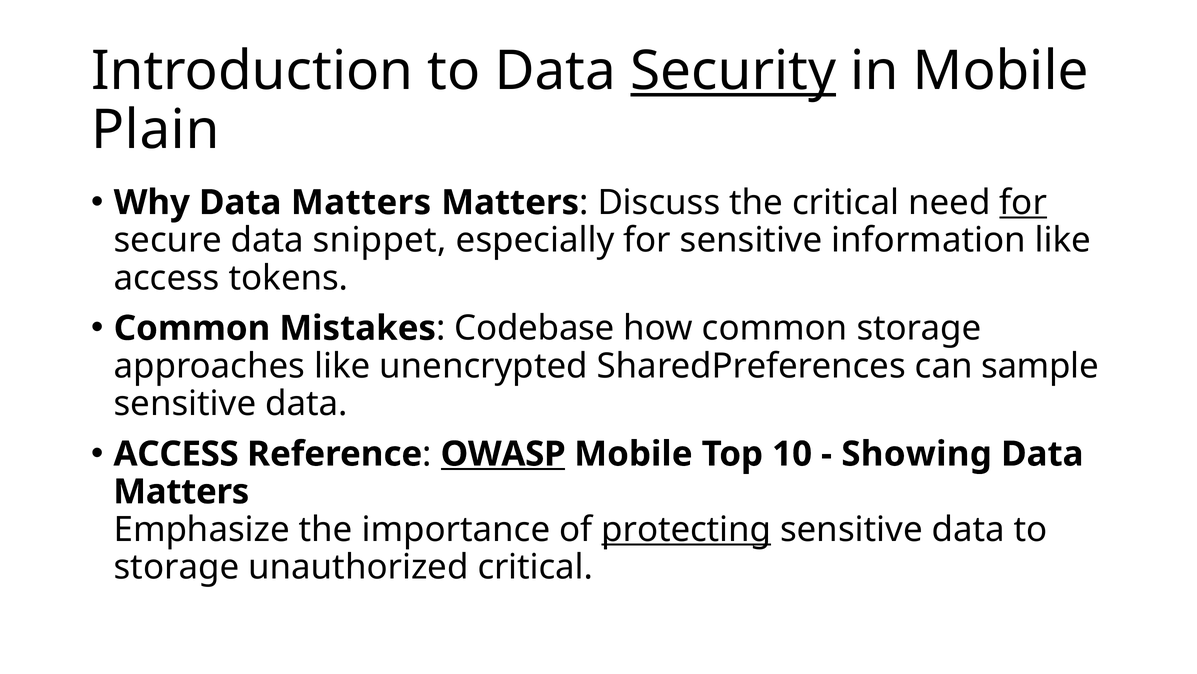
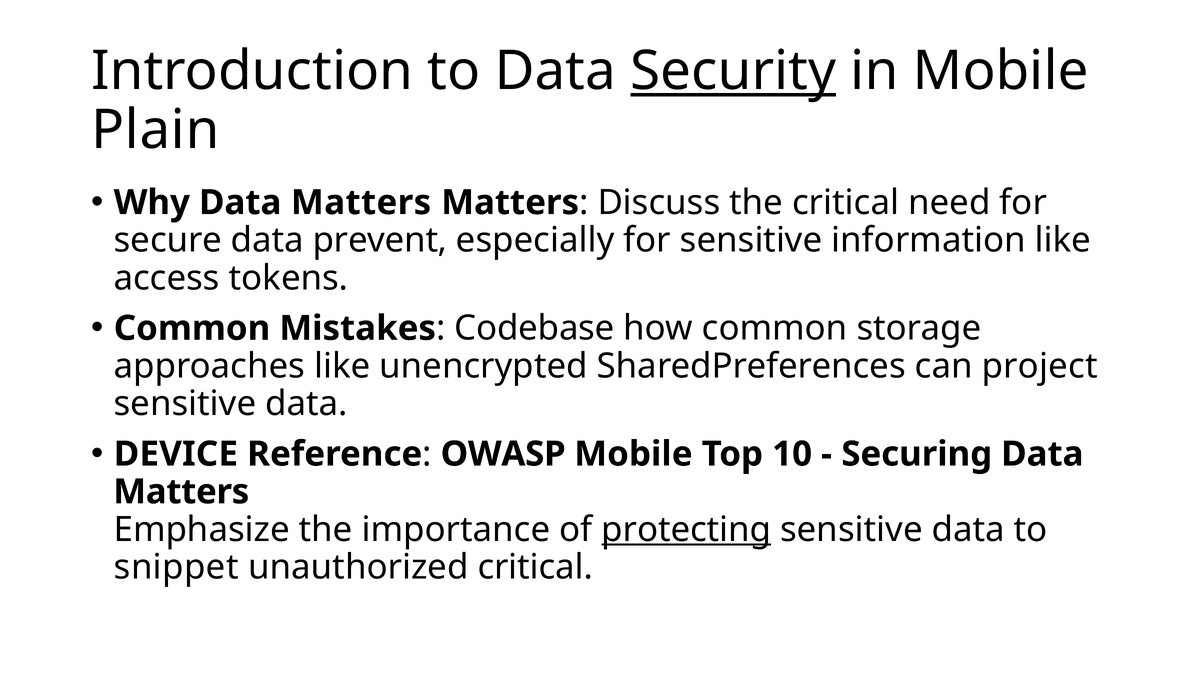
for at (1023, 202) underline: present -> none
snippet: snippet -> prevent
sample: sample -> project
ACCESS at (176, 454): ACCESS -> DEVICE
OWASP underline: present -> none
Showing: Showing -> Securing
storage at (176, 567): storage -> snippet
